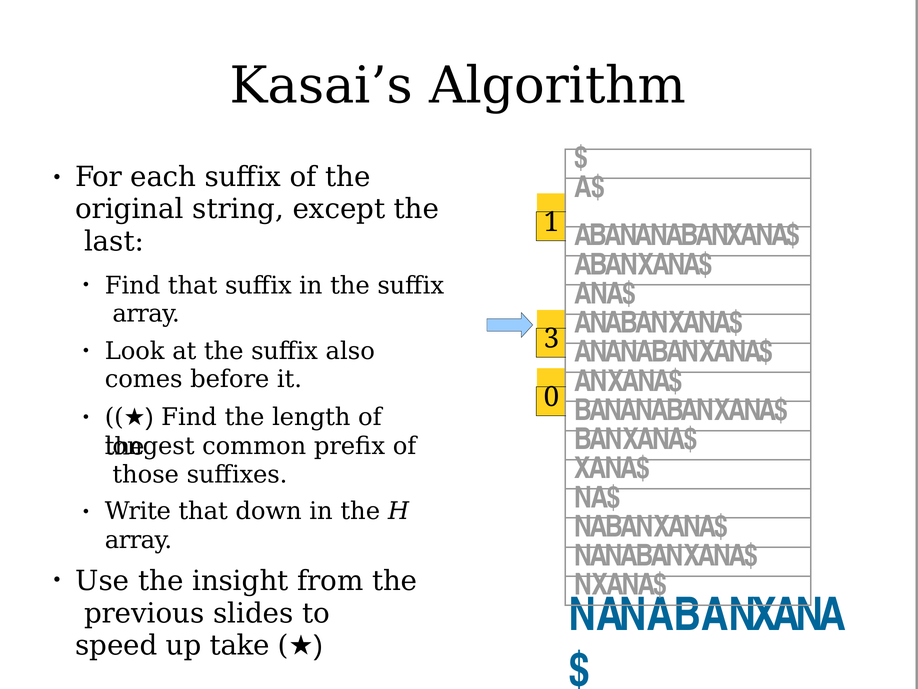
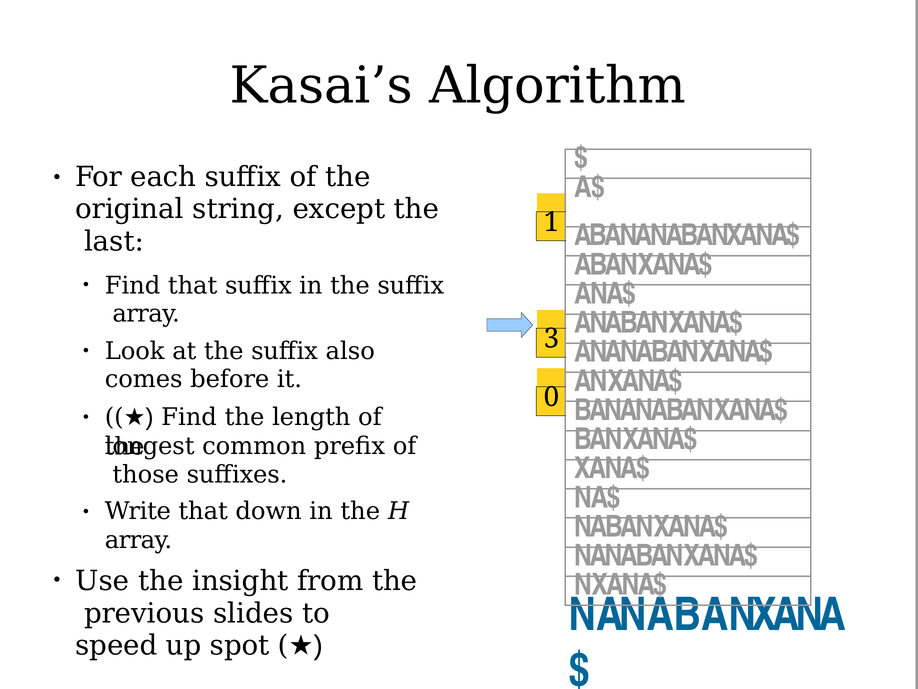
take: take -> spot
